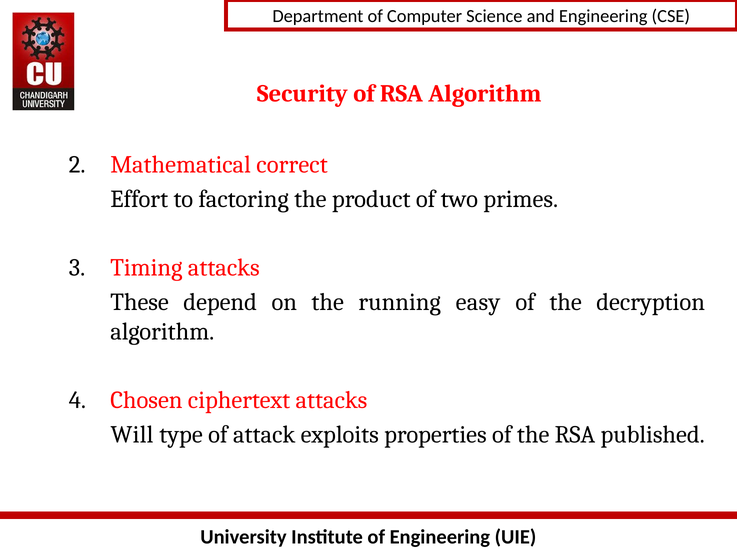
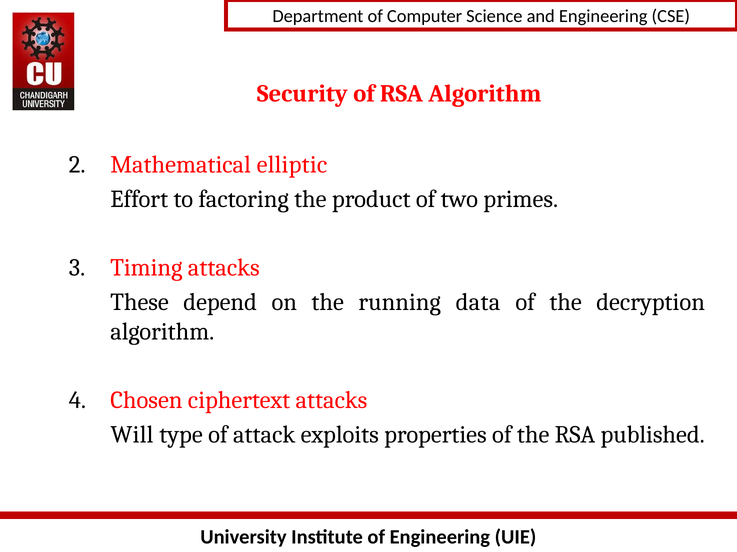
correct: correct -> elliptic
easy: easy -> data
